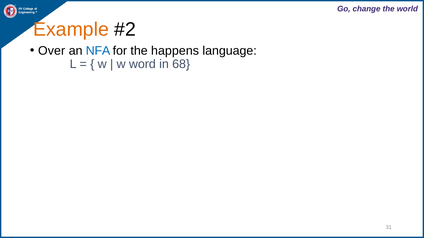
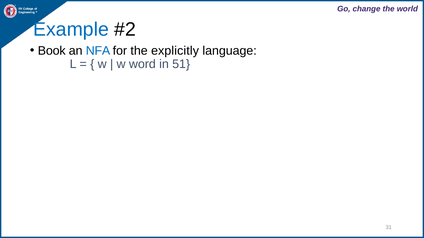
Example colour: orange -> blue
Over: Over -> Book
happens: happens -> explicitly
68: 68 -> 51
